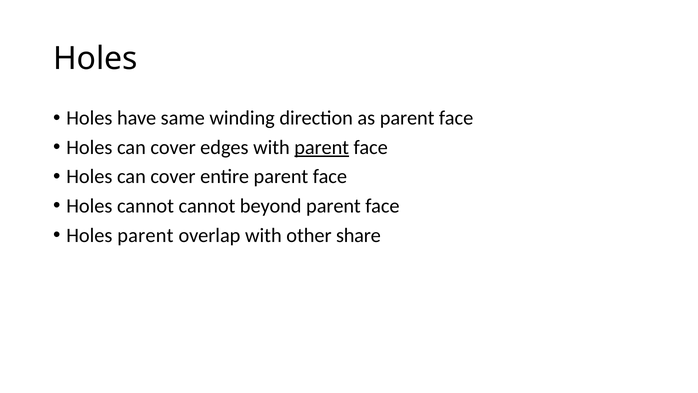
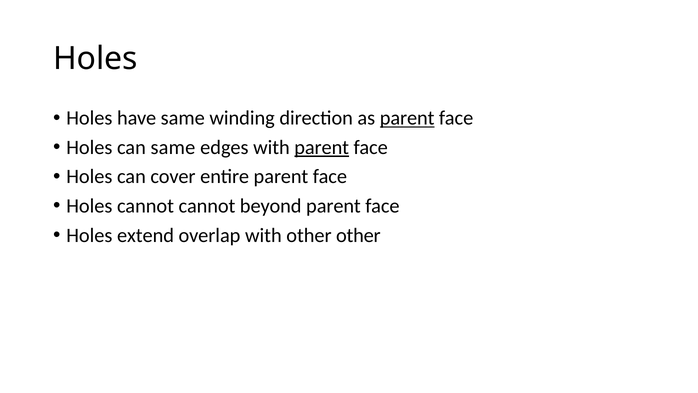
parent at (407, 118) underline: none -> present
cover at (173, 147): cover -> same
Holes parent: parent -> extend
other share: share -> other
